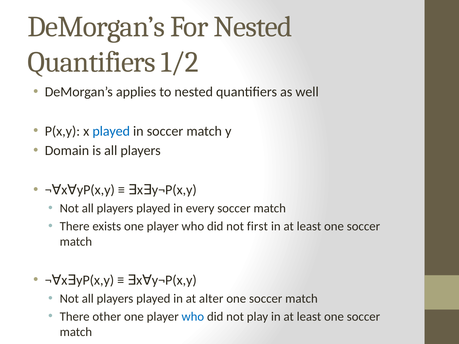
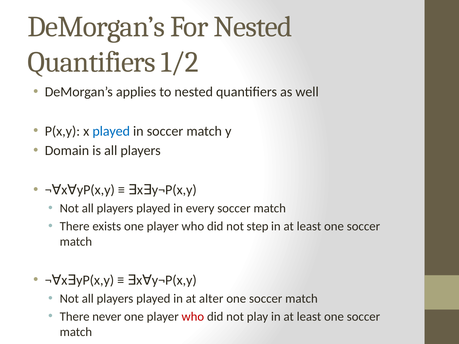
first: first -> step
other: other -> never
who at (193, 317) colour: blue -> red
